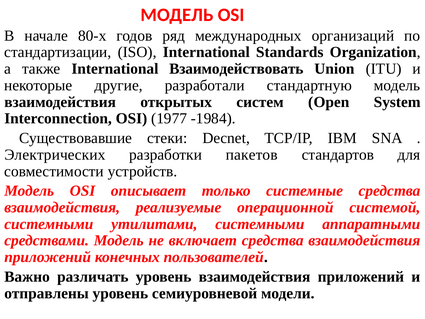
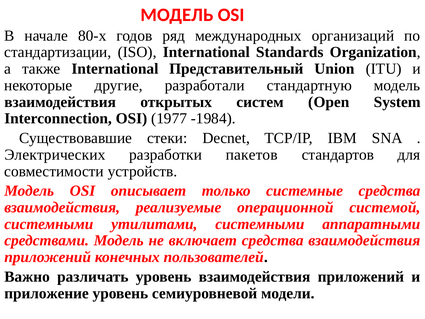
Взаимодействовать: Взаимодействовать -> Представительный
отправлены: отправлены -> приложение
